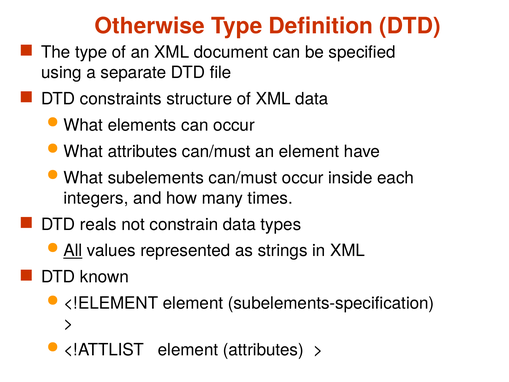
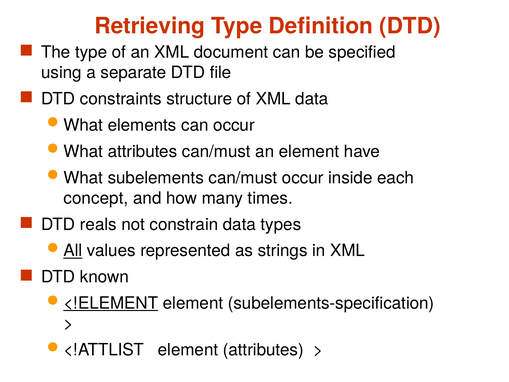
Otherwise: Otherwise -> Retrieving
integers: integers -> concept
<!ELEMENT underline: none -> present
